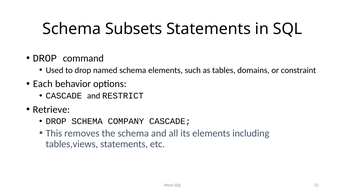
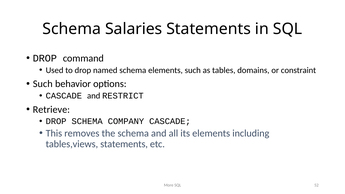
Subsets: Subsets -> Salaries
Each at (43, 84): Each -> Such
